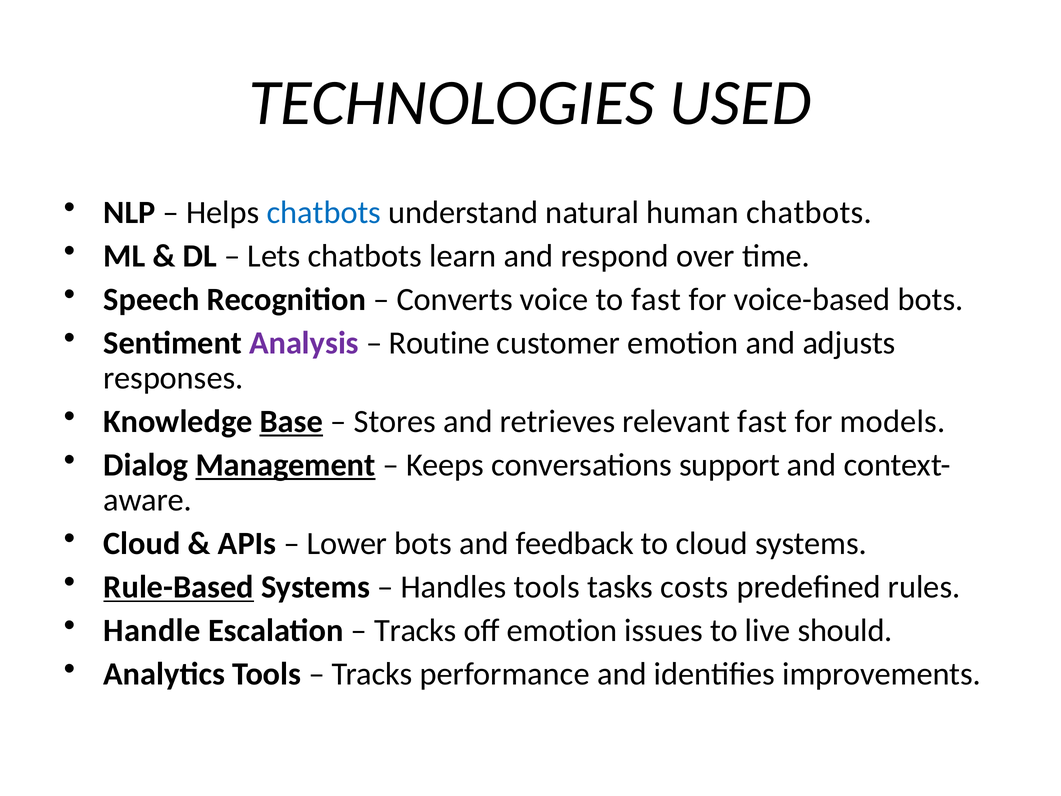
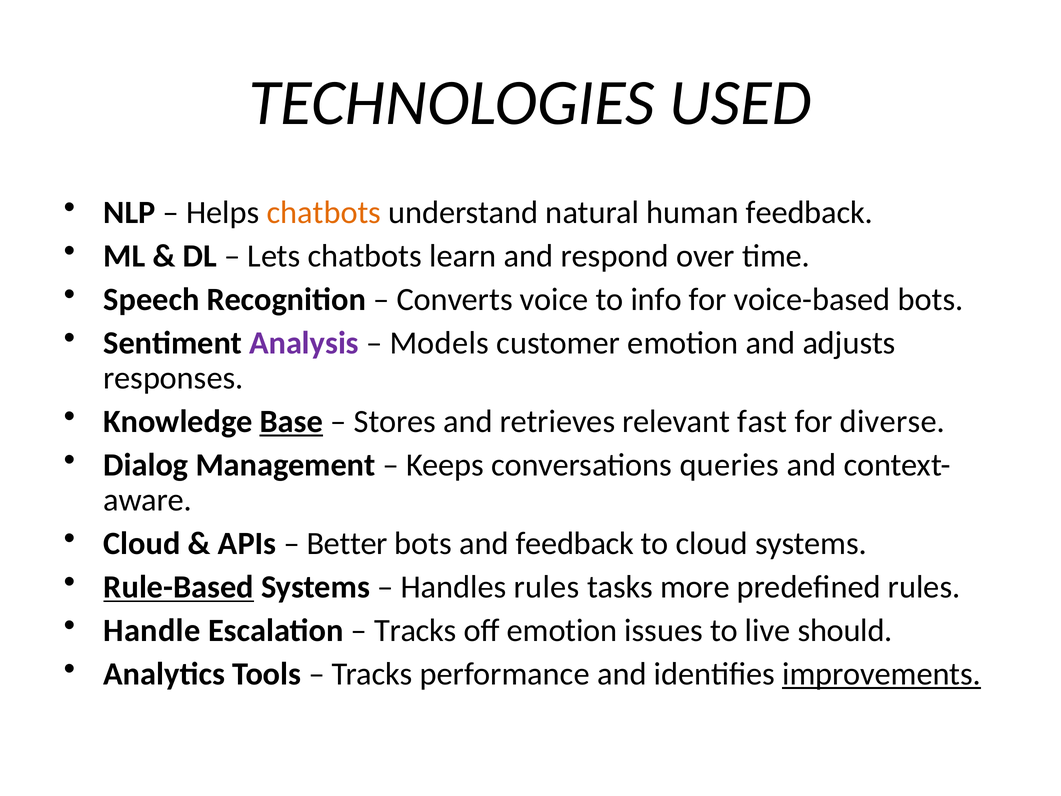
chatbots at (324, 213) colour: blue -> orange
human chatbots: chatbots -> feedback
to fast: fast -> info
Routine: Routine -> Models
models: models -> diverse
Management underline: present -> none
support: support -> queries
Lower: Lower -> Better
Handles tools: tools -> rules
costs: costs -> more
improvements underline: none -> present
